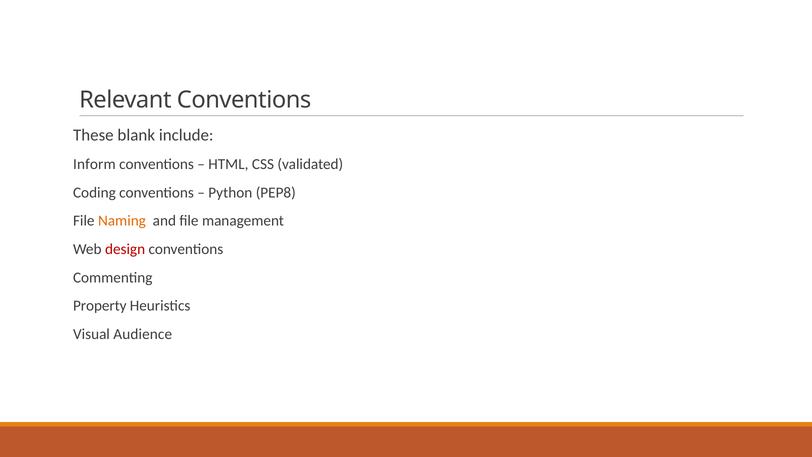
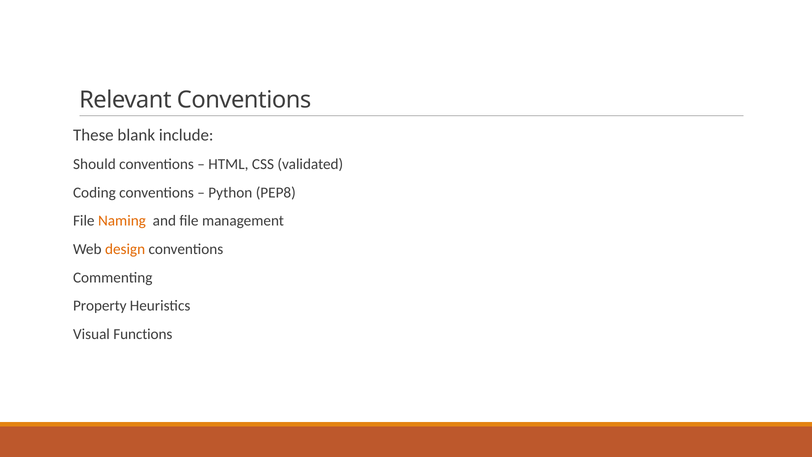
Inform: Inform -> Should
design colour: red -> orange
Audience: Audience -> Functions
